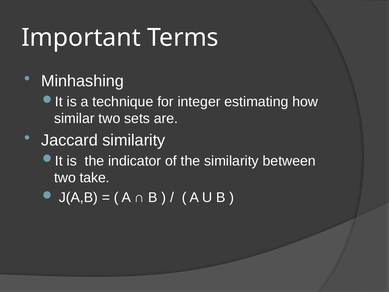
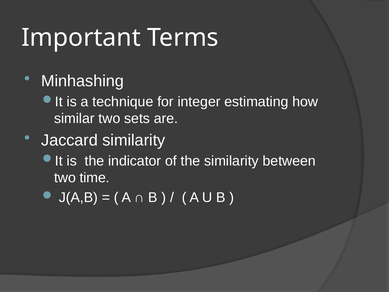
take: take -> time
